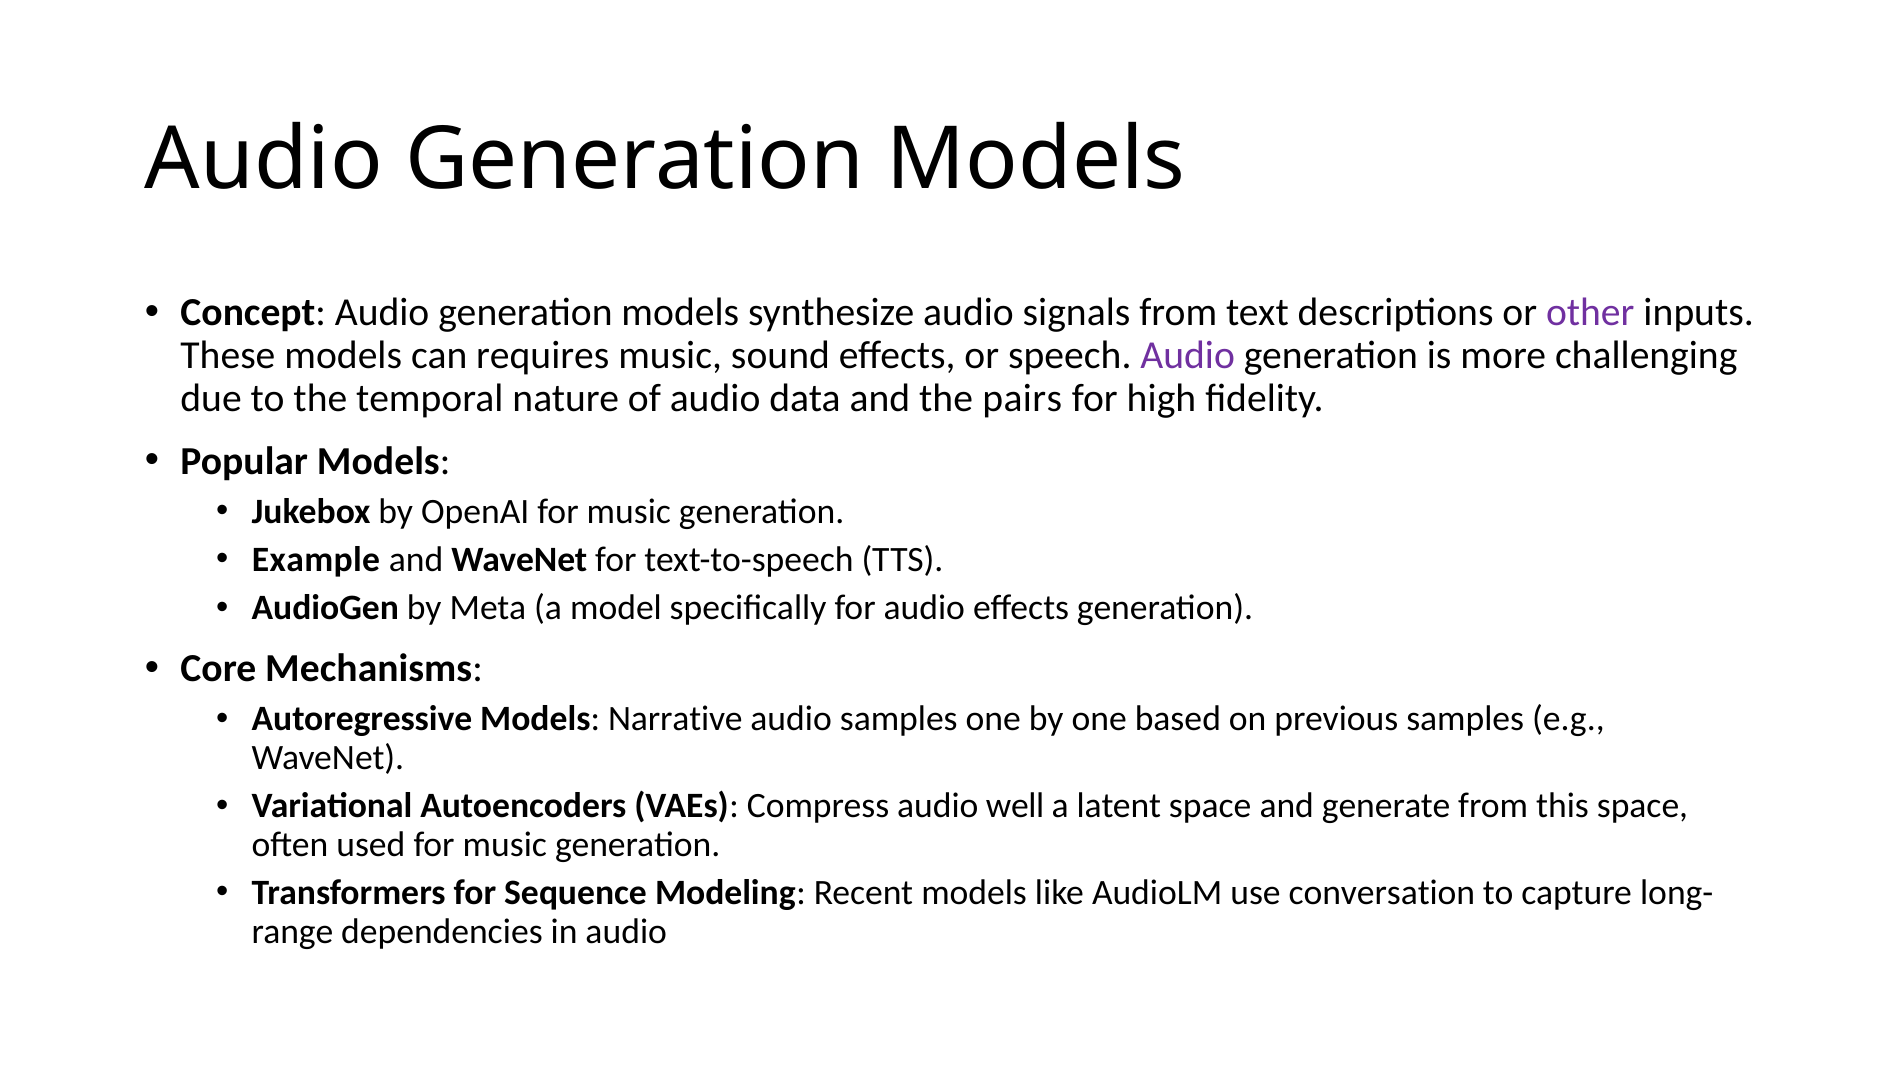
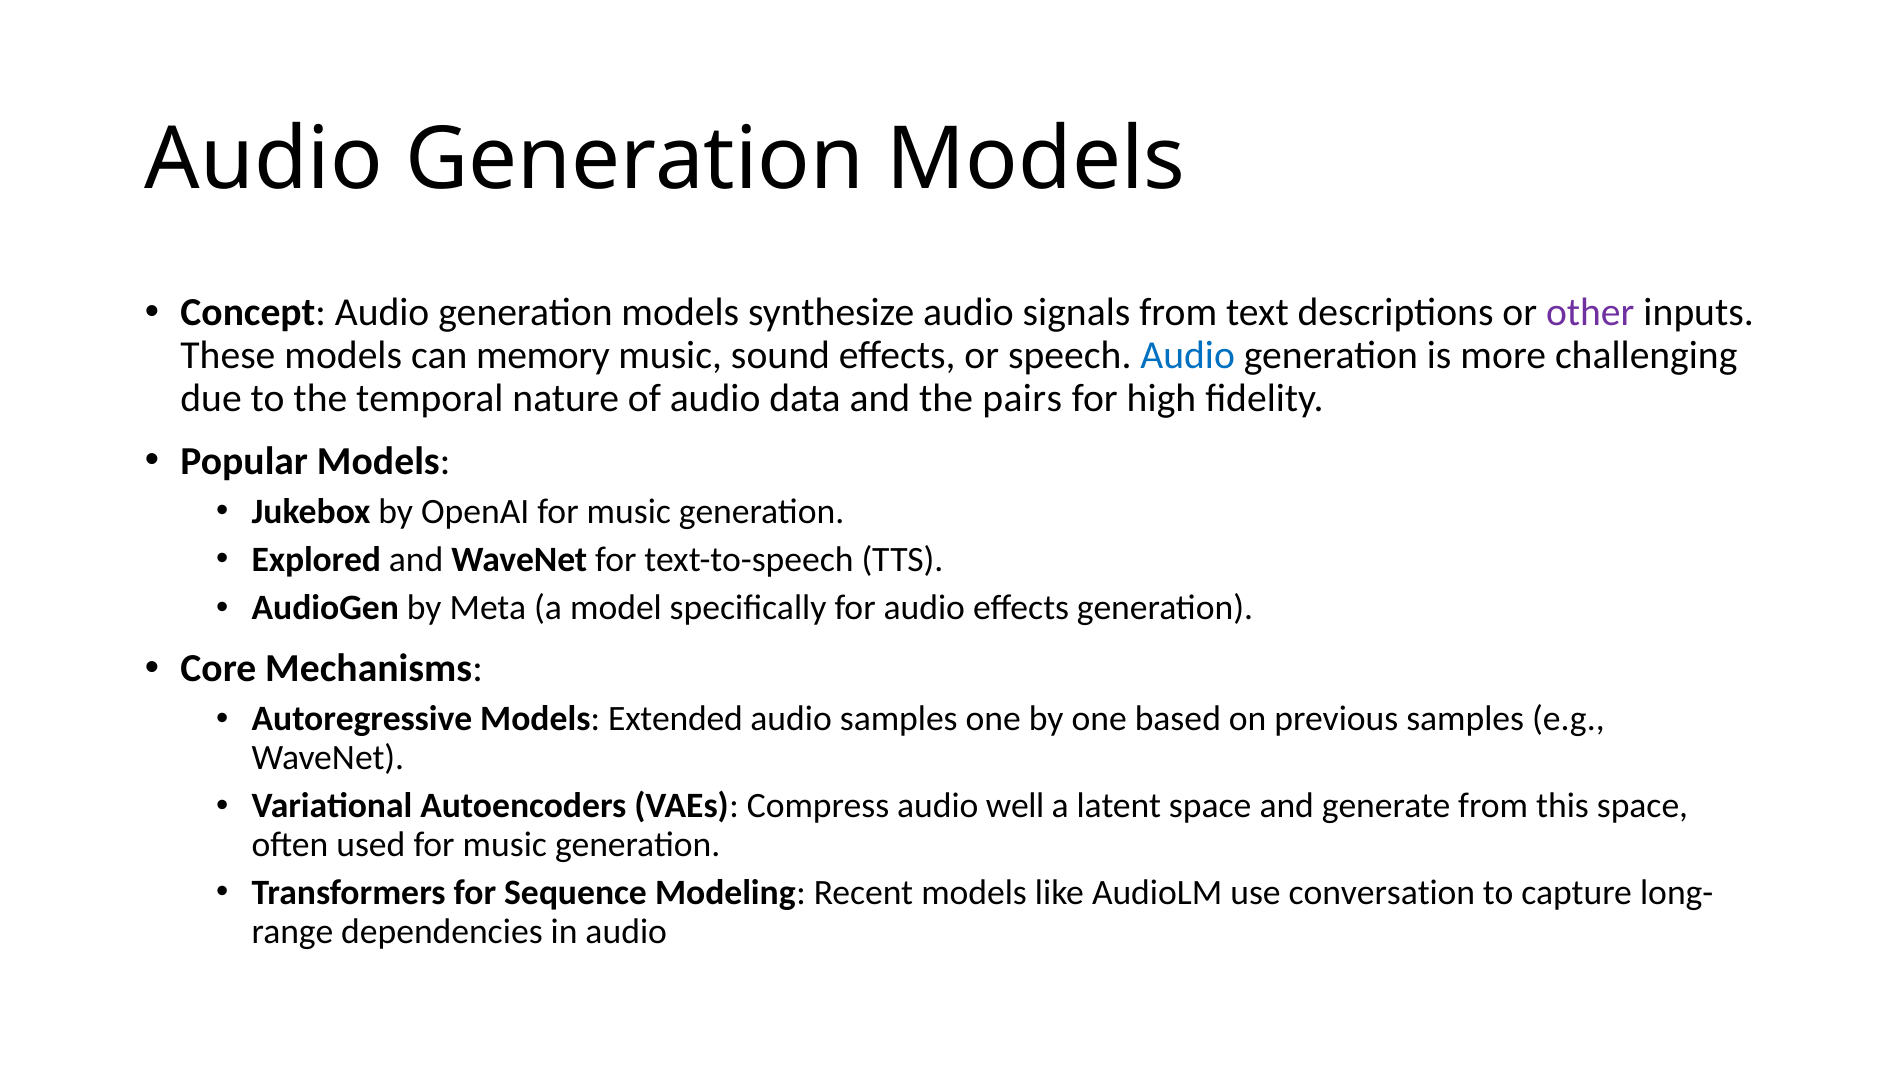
requires: requires -> memory
Audio at (1188, 356) colour: purple -> blue
Example: Example -> Explored
Narrative: Narrative -> Extended
